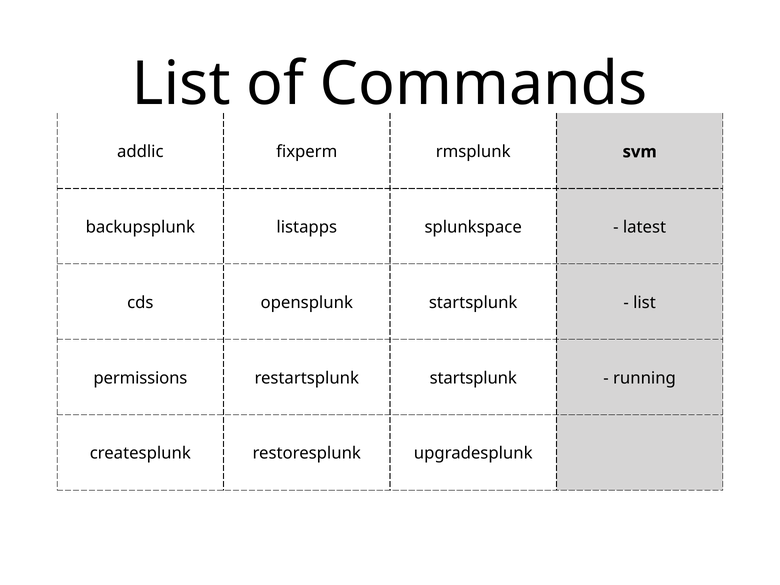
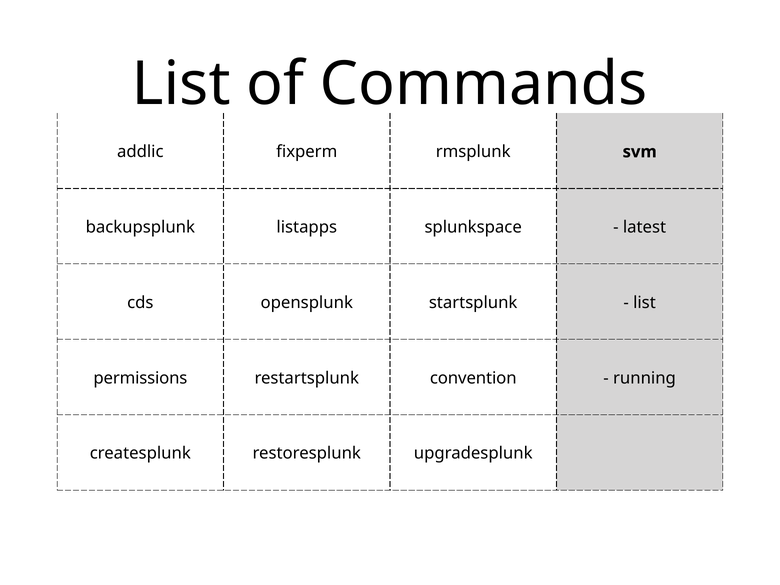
restartsplunk startsplunk: startsplunk -> convention
